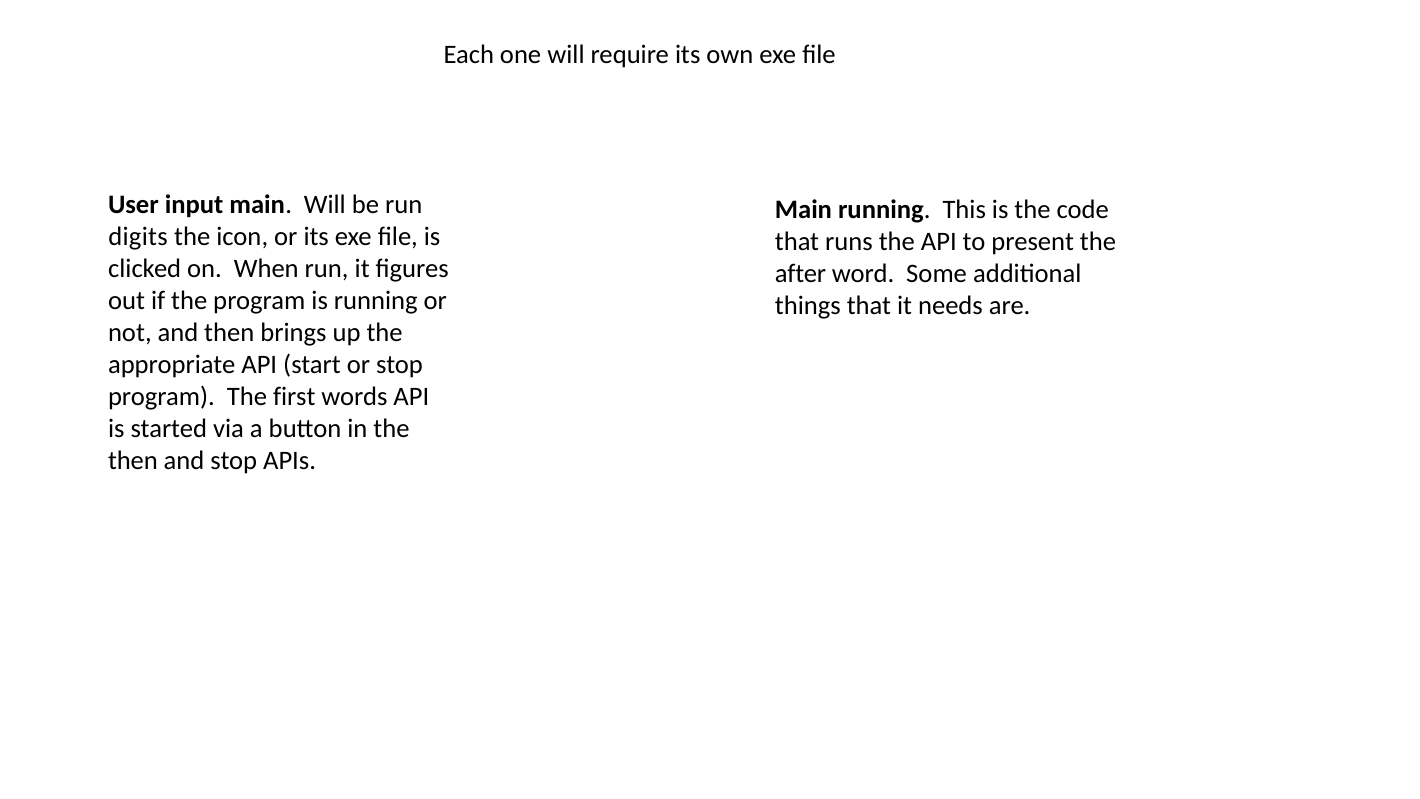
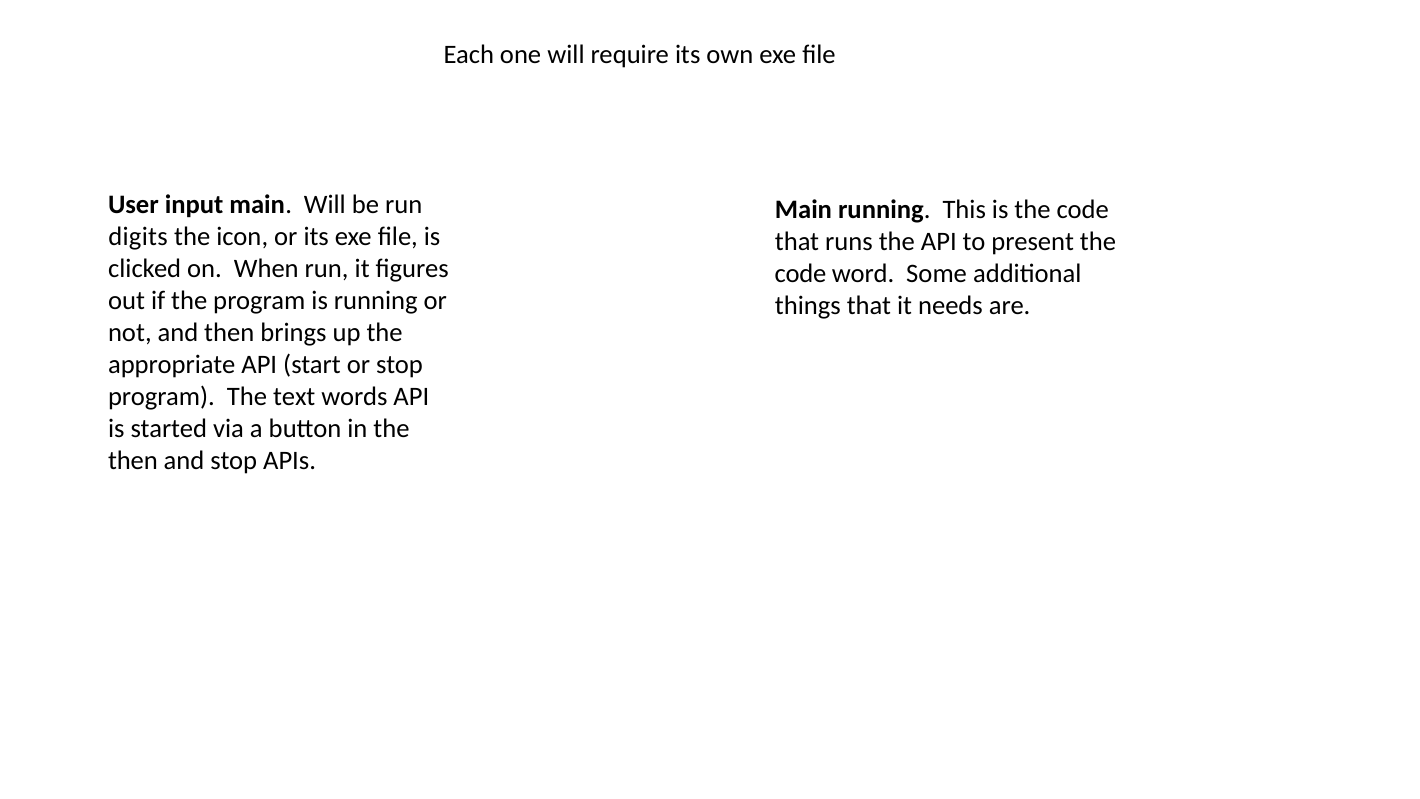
after at (801, 274): after -> code
first: first -> text
